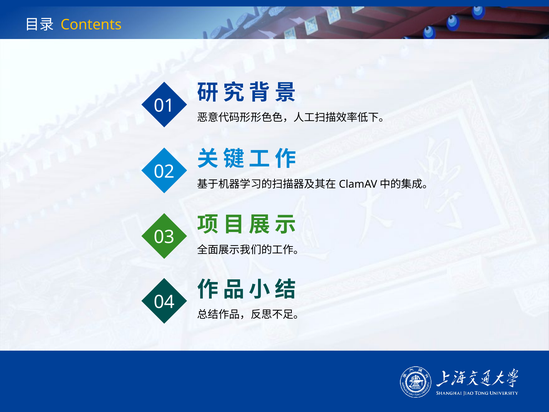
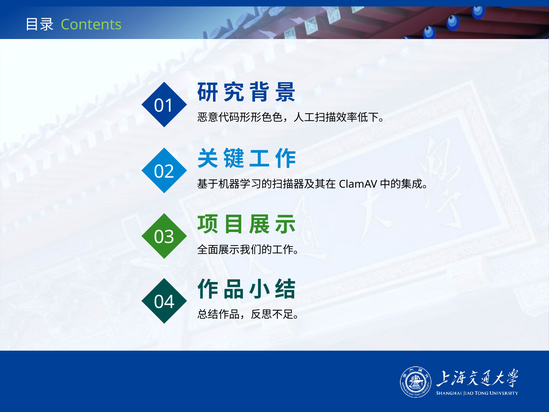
Contents colour: yellow -> light green
